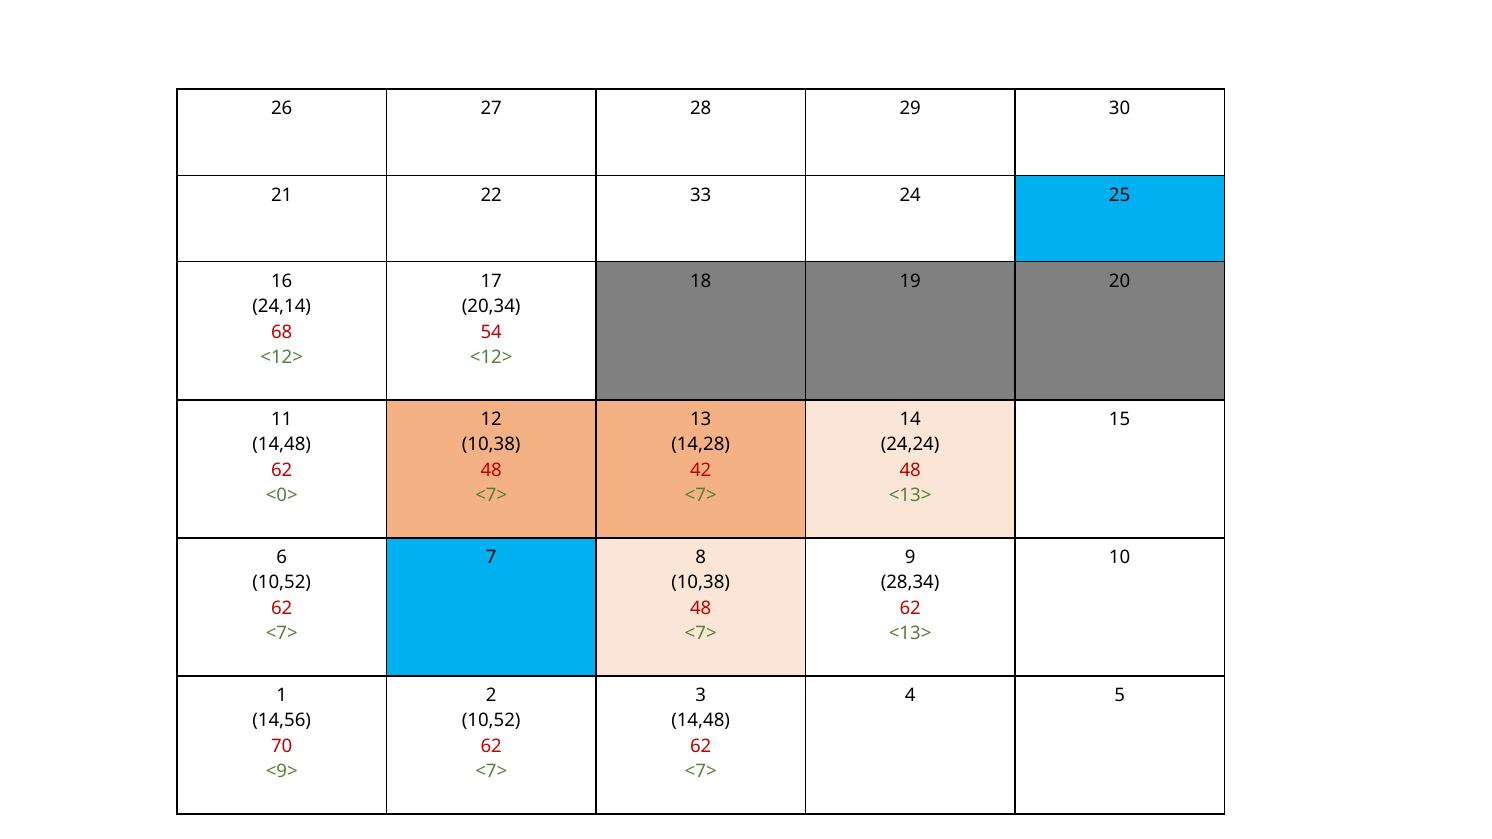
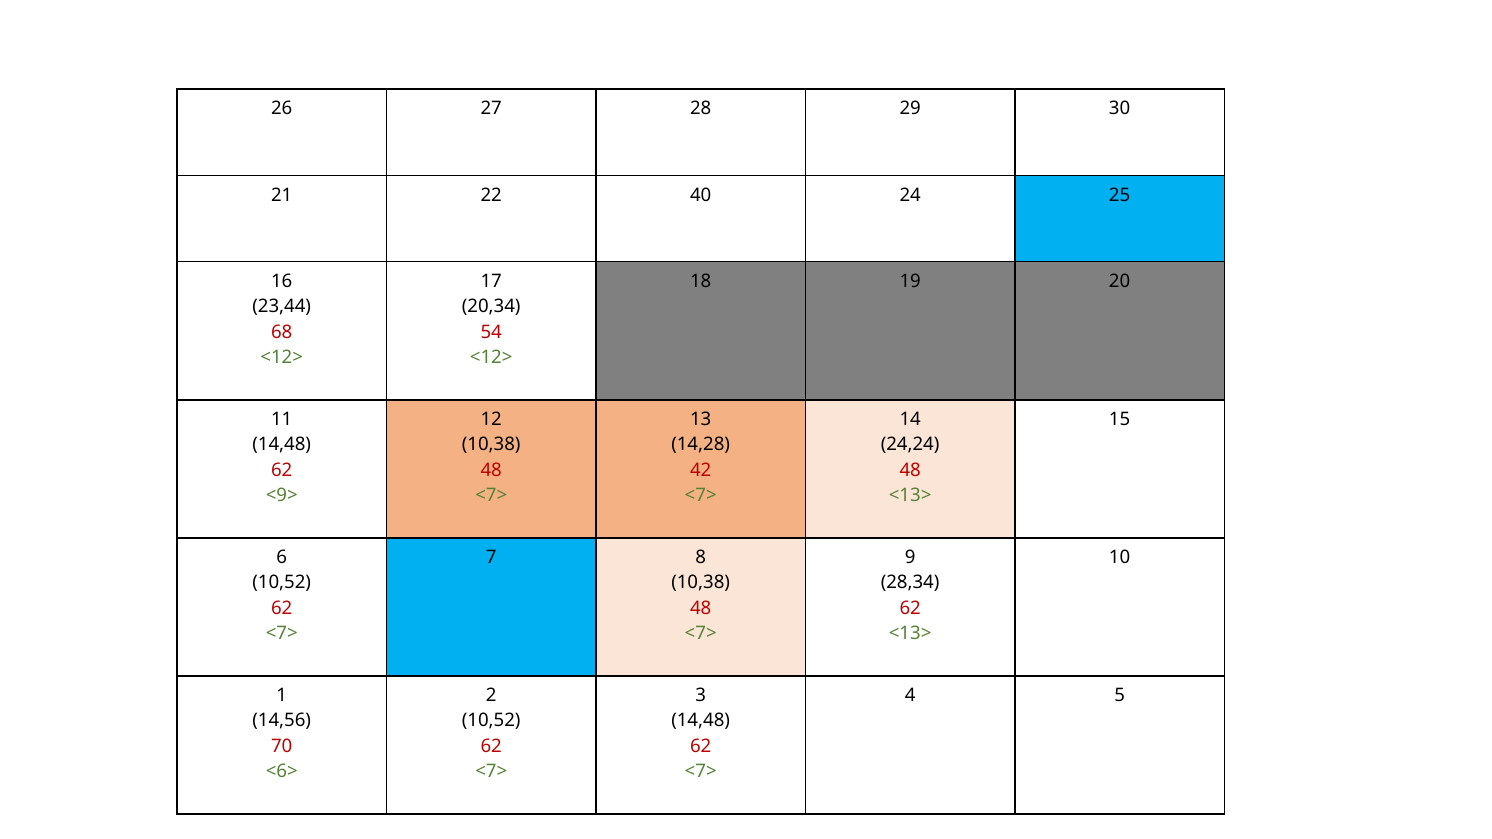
33: 33 -> 40
24,14: 24,14 -> 23,44
<0>: <0> -> <9>
<9>: <9> -> <6>
